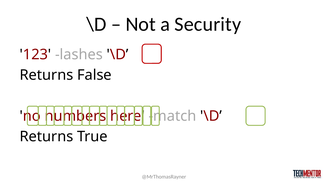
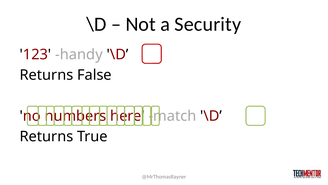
lashes: lashes -> handy
